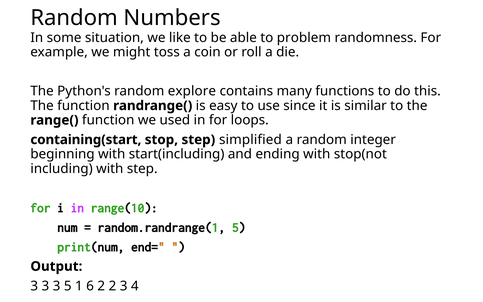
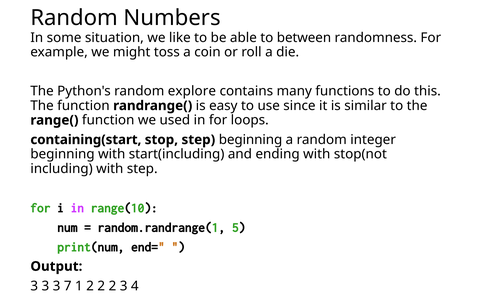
problem: problem -> between
step simplified: simplified -> beginning
3 5: 5 -> 7
1 6: 6 -> 2
